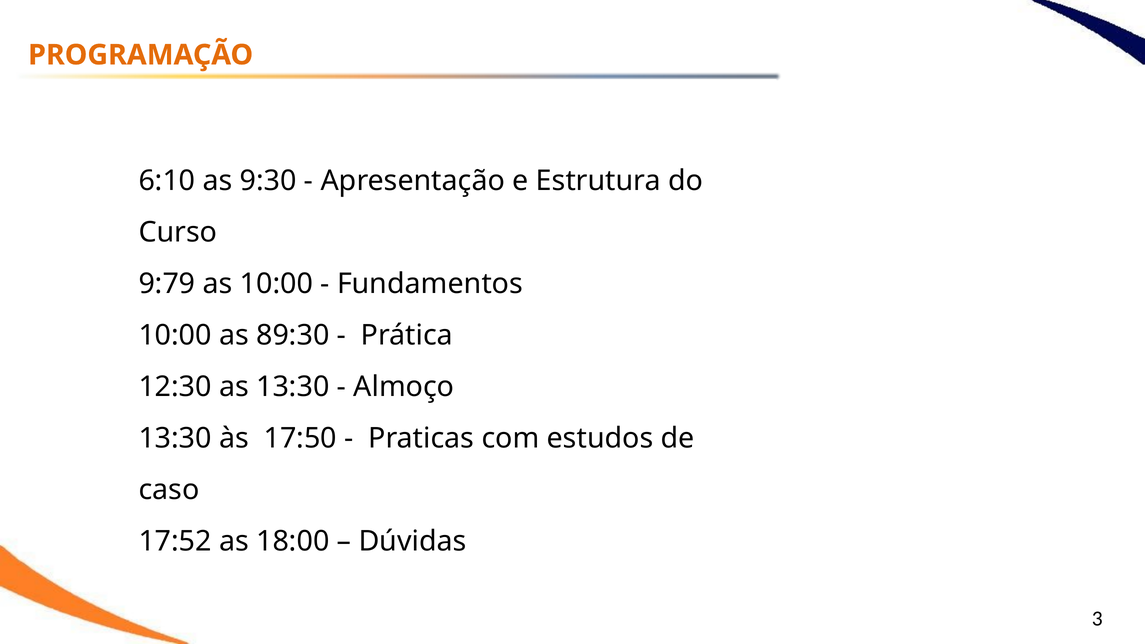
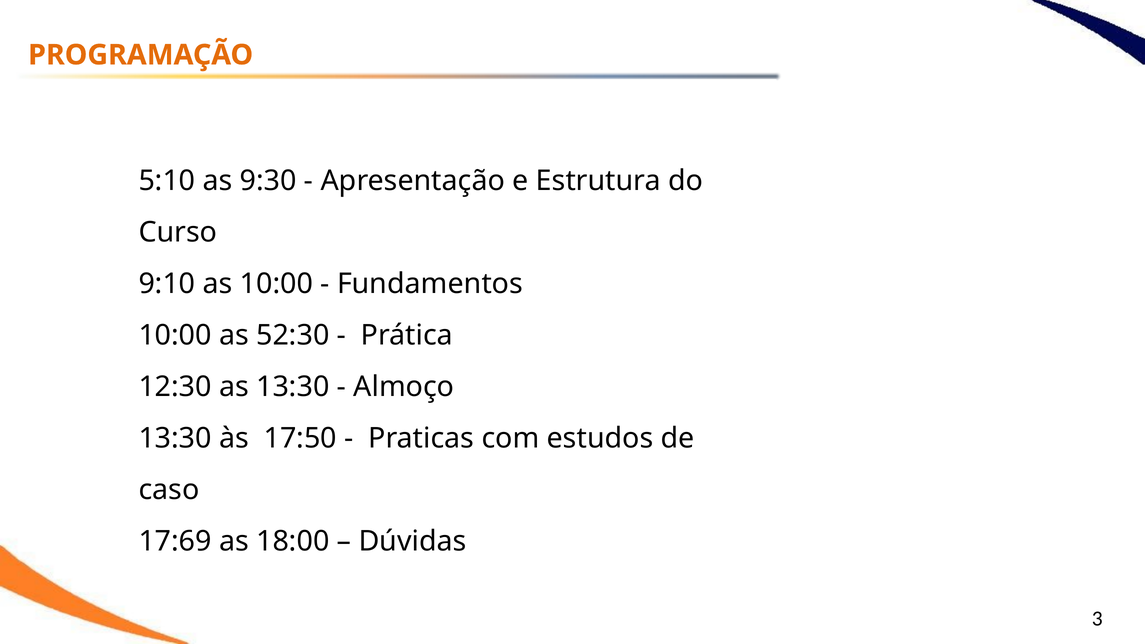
6:10: 6:10 -> 5:10
9:79: 9:79 -> 9:10
89:30: 89:30 -> 52:30
17:52: 17:52 -> 17:69
